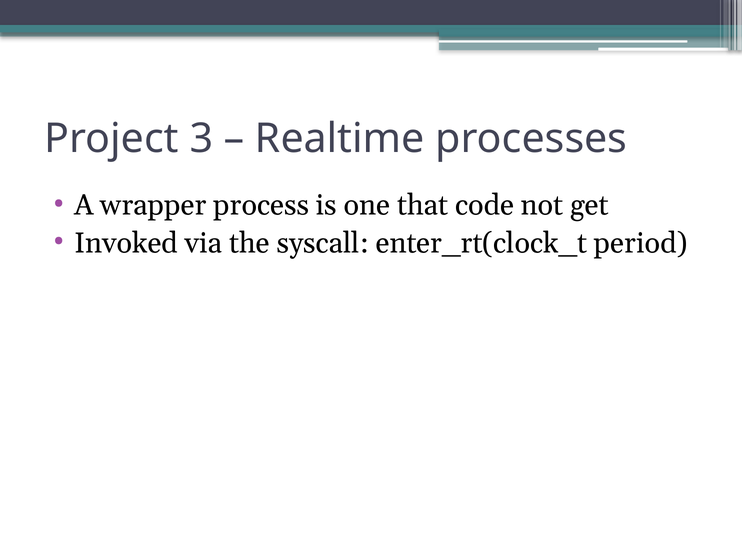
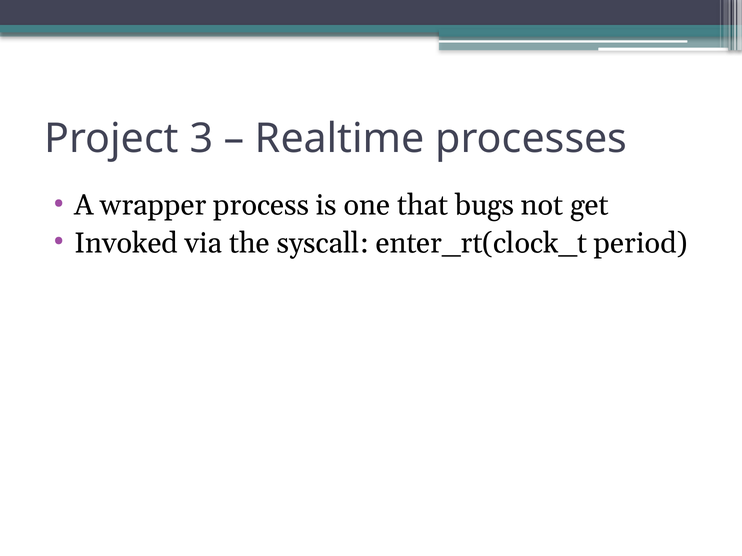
code: code -> bugs
